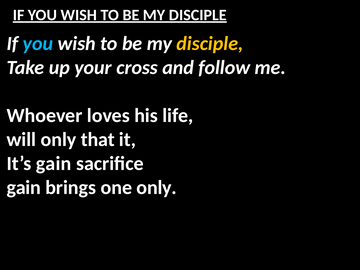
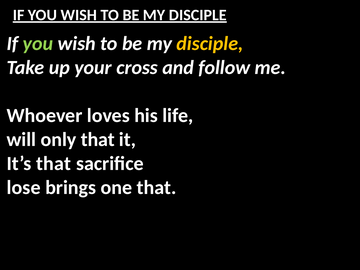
you at (38, 43) colour: light blue -> light green
It’s gain: gain -> that
gain at (24, 187): gain -> lose
one only: only -> that
